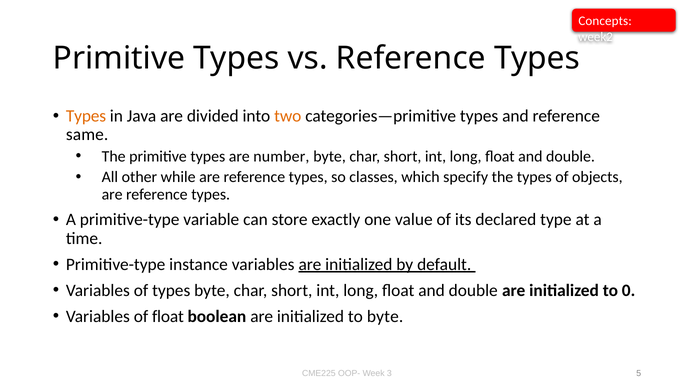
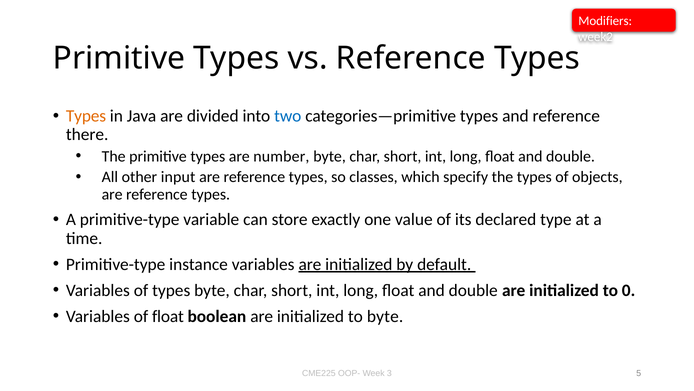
Concepts: Concepts -> Modifiers
two colour: orange -> blue
same: same -> there
while: while -> input
